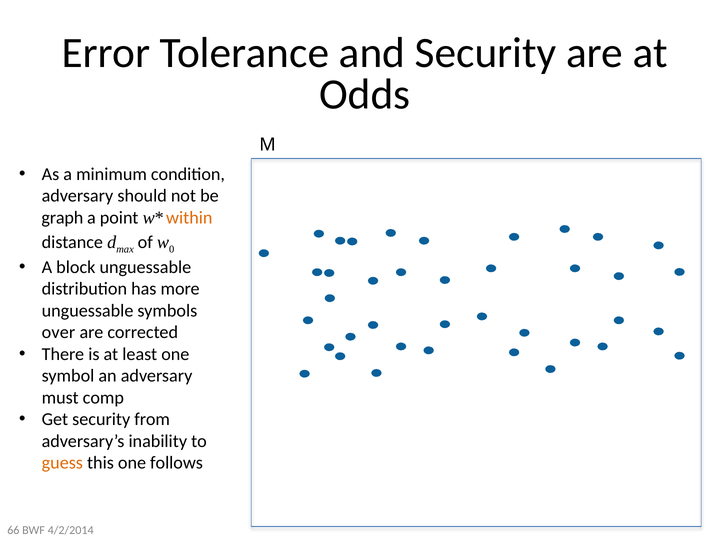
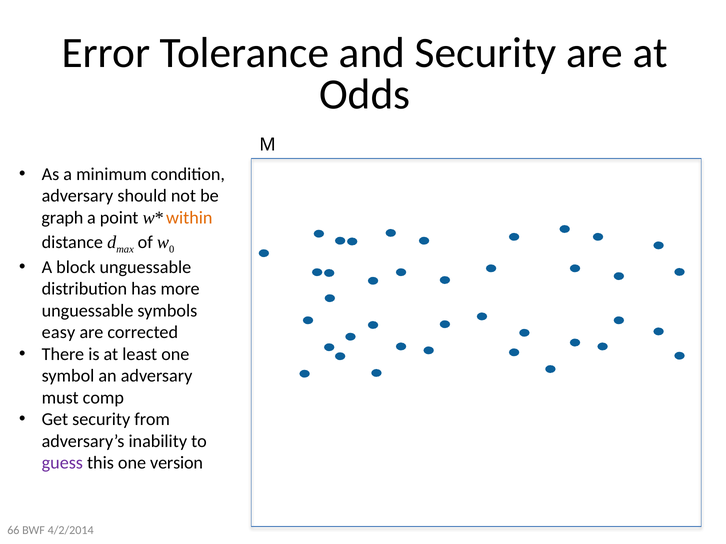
over: over -> easy
guess colour: orange -> purple
follows: follows -> version
